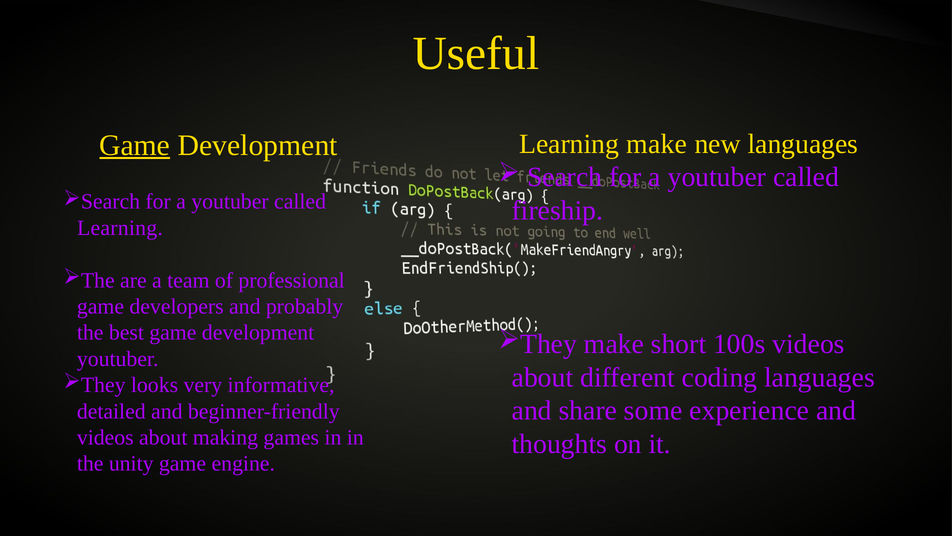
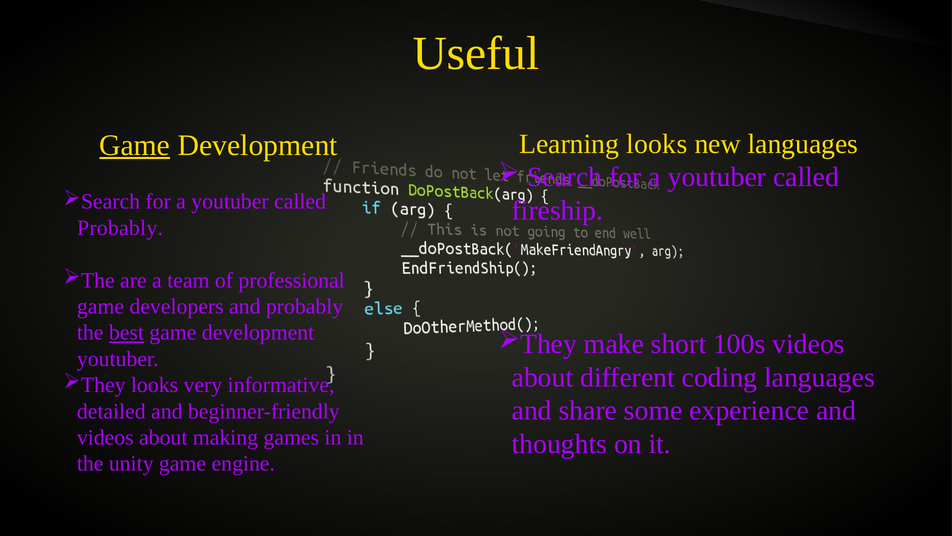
Learning make: make -> looks
Learning at (120, 228): Learning -> Probably
best underline: none -> present
